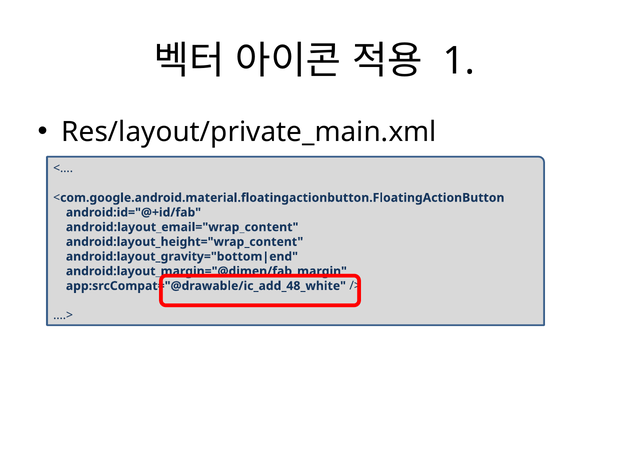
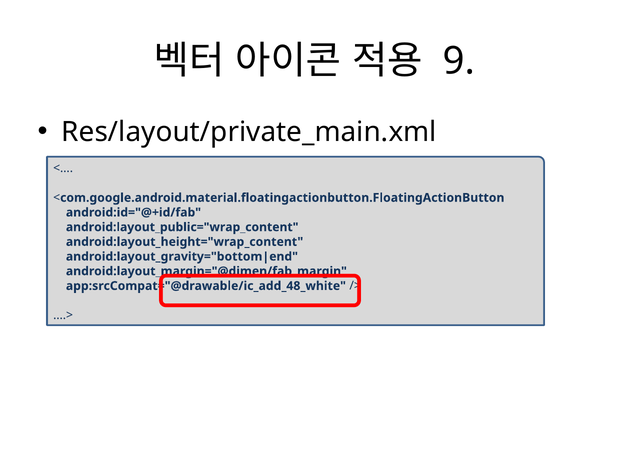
1: 1 -> 9
android:layout_email="wrap_content: android:layout_email="wrap_content -> android:layout_public="wrap_content
